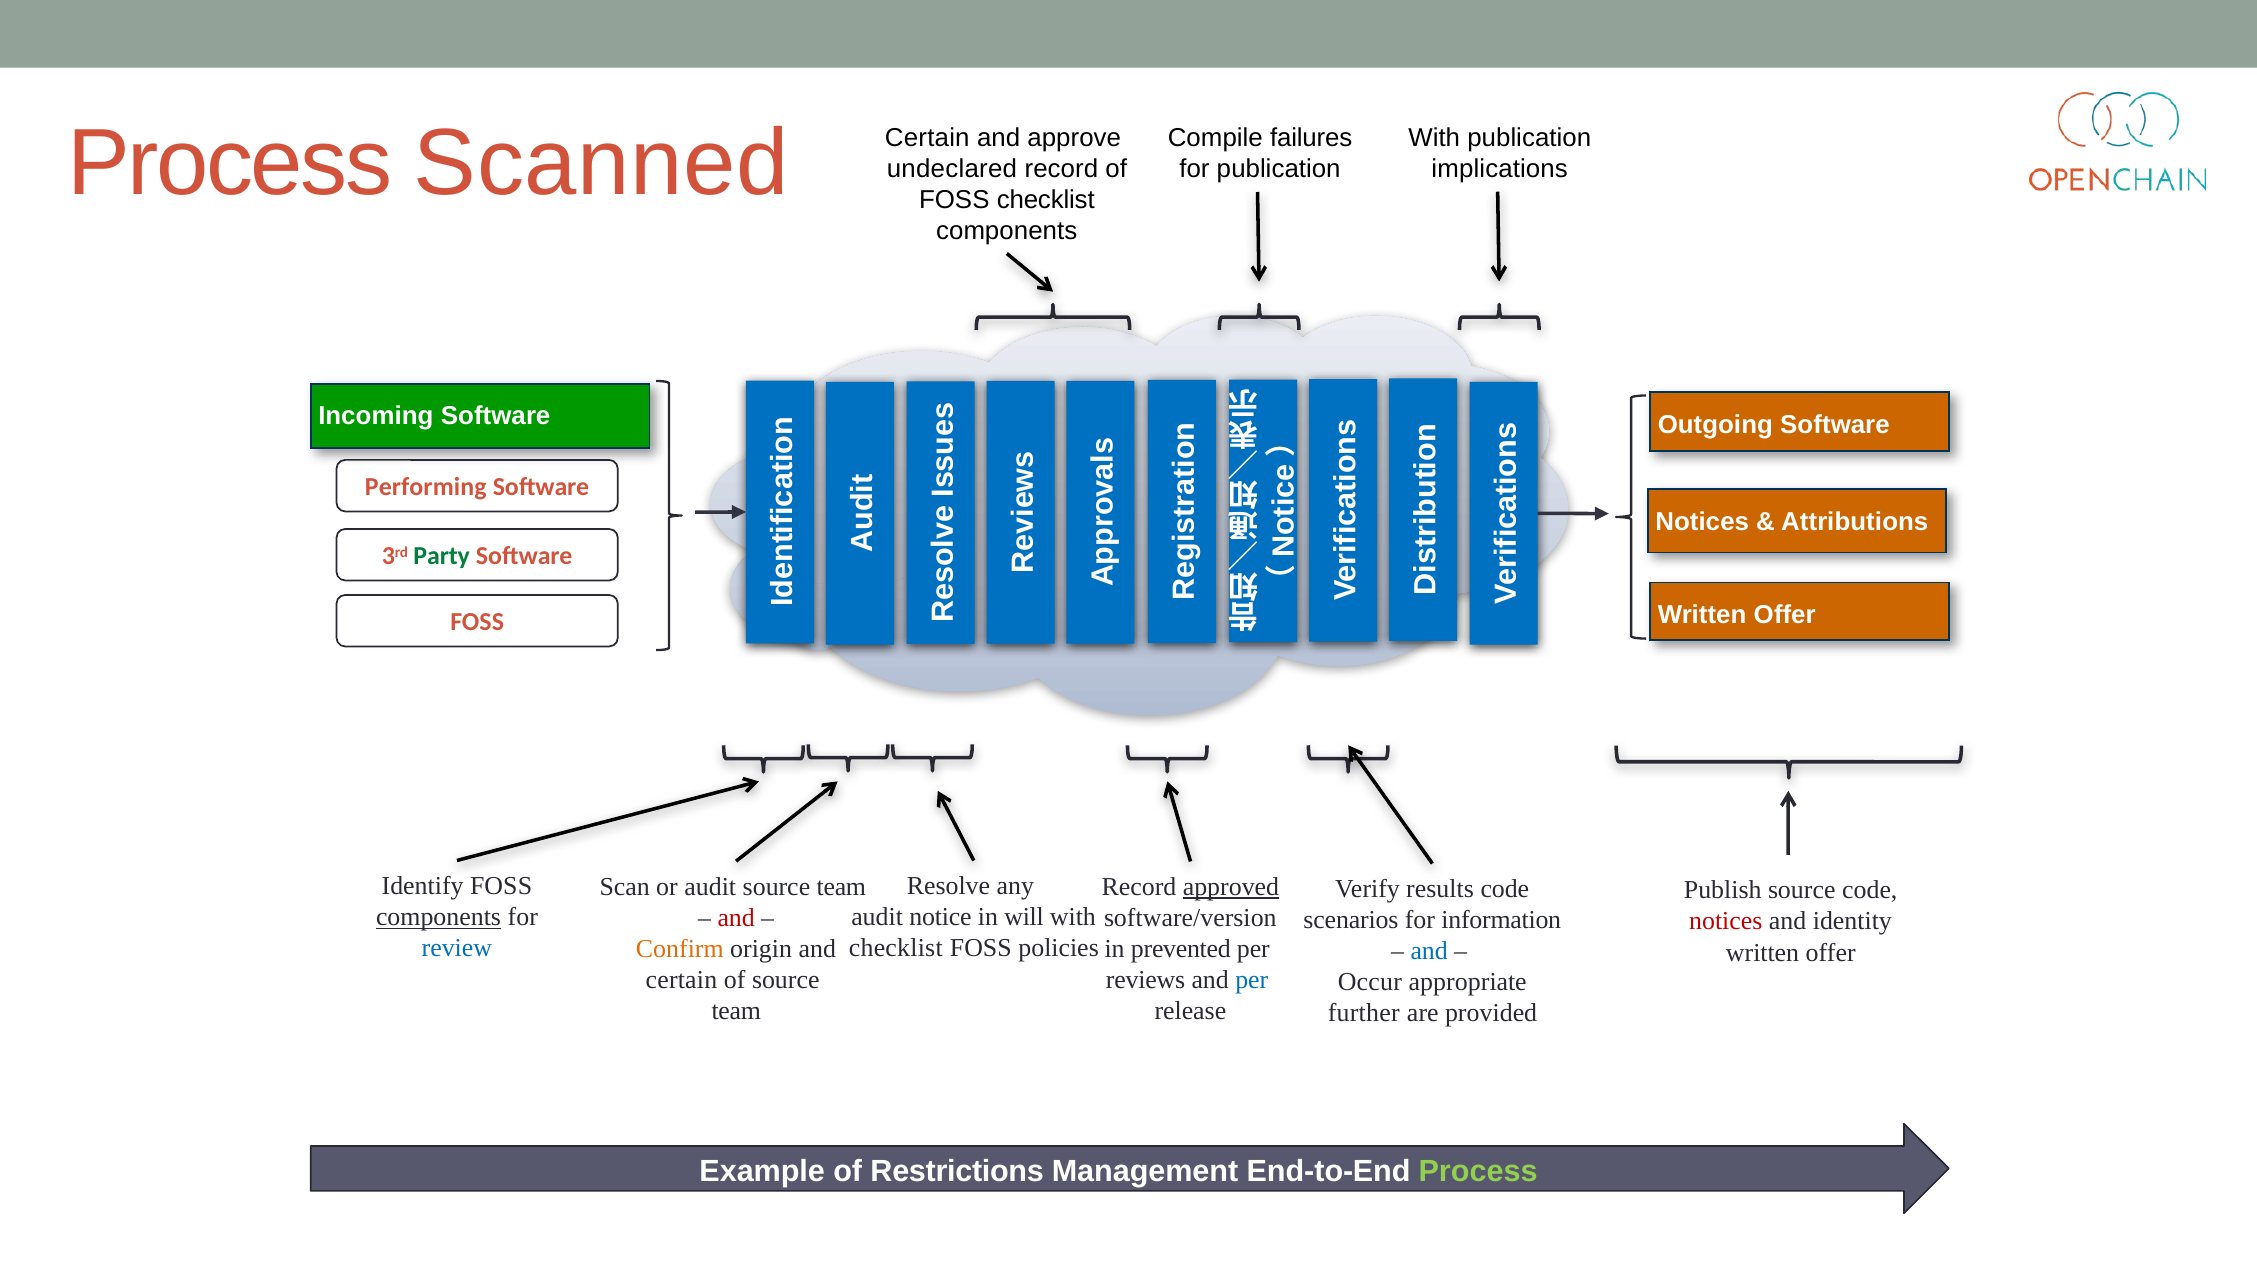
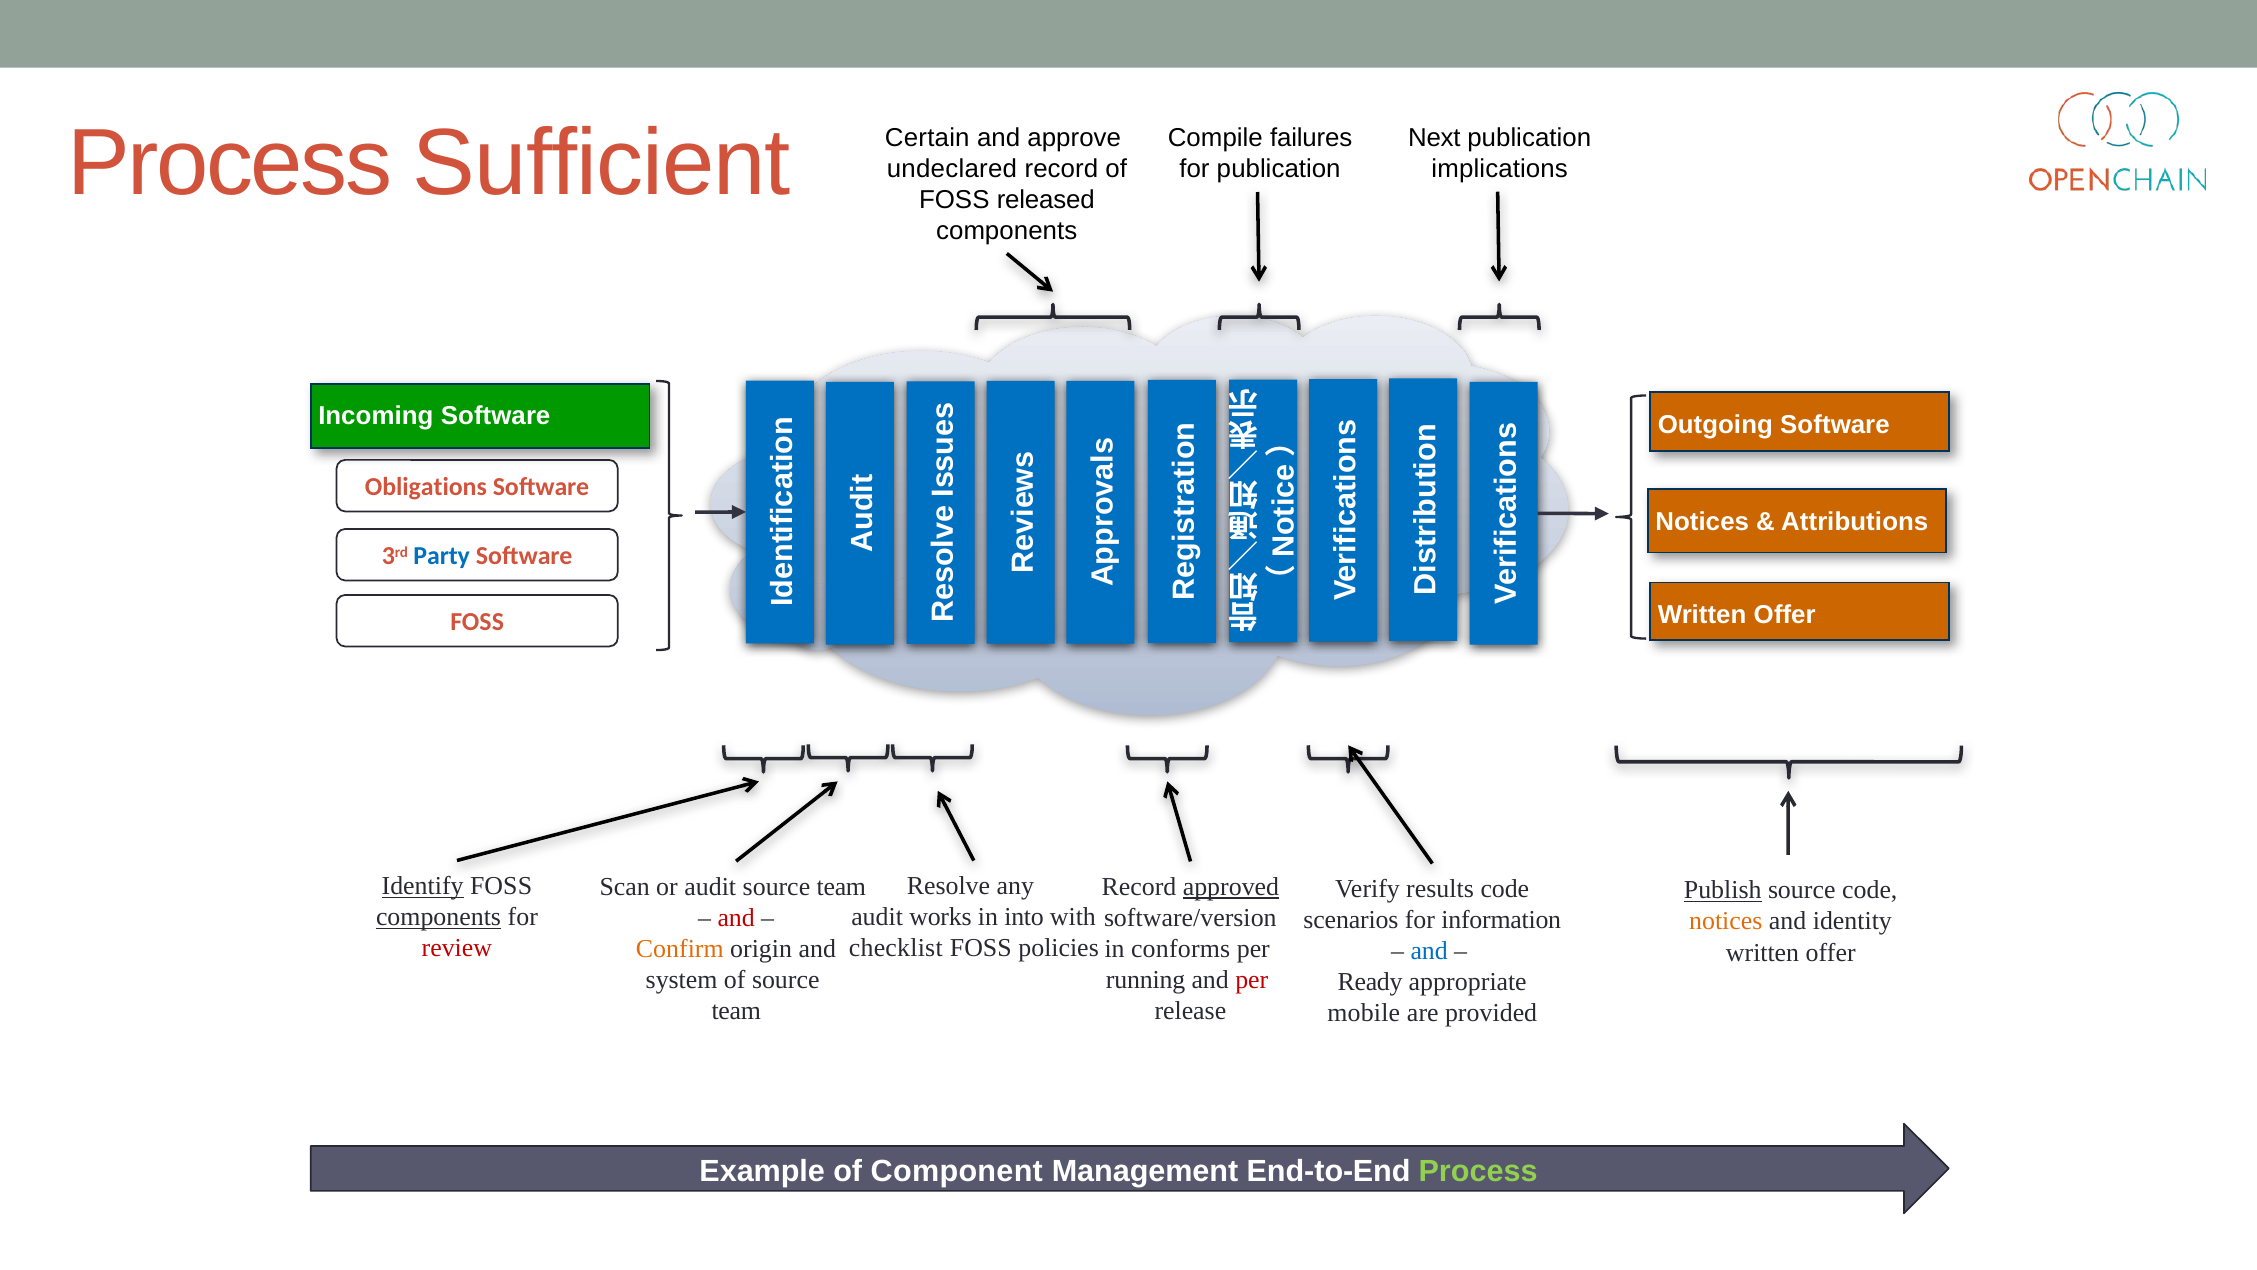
Scanned: Scanned -> Sufficient
With at (1434, 138): With -> Next
FOSS checklist: checklist -> released
Performing: Performing -> Obligations
Party colour: green -> blue
Identify underline: none -> present
Publish underline: none -> present
notice: notice -> works
will: will -> into
notices at (1726, 921) colour: red -> orange
review colour: blue -> red
prevented: prevented -> conforms
certain at (681, 980): certain -> system
reviews: reviews -> running
per at (1252, 980) colour: blue -> red
Occur: Occur -> Ready
further: further -> mobile
Restrictions: Restrictions -> Component
